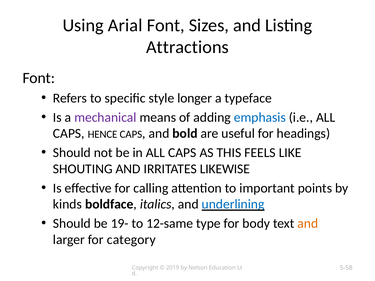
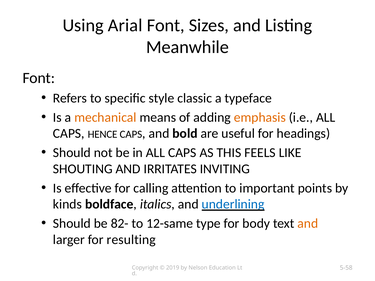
Attractions: Attractions -> Meanwhile
longer: longer -> classic
mechanical colour: purple -> orange
emphasis colour: blue -> orange
LIKEWISE: LIKEWISE -> INVITING
19-: 19- -> 82-
category: category -> resulting
